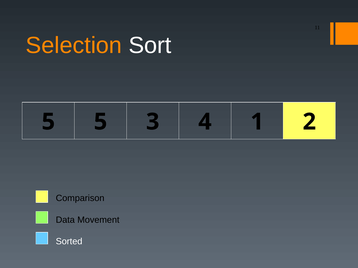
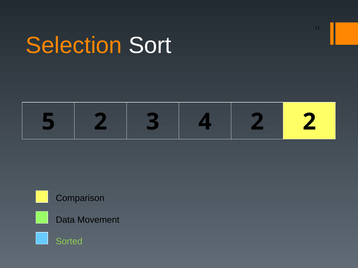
5 5: 5 -> 2
4 1: 1 -> 2
Sorted colour: white -> light green
